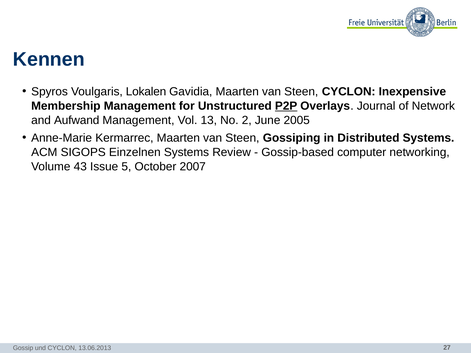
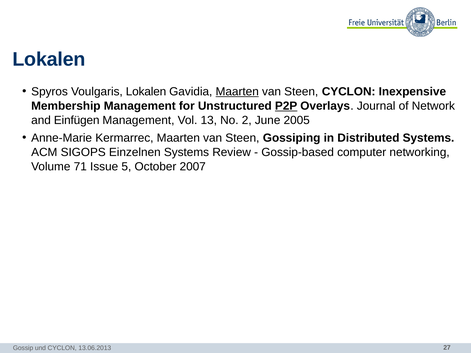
Kennen at (49, 59): Kennen -> Lokalen
Maarten at (237, 92) underline: none -> present
Aufwand: Aufwand -> Einfügen
43: 43 -> 71
